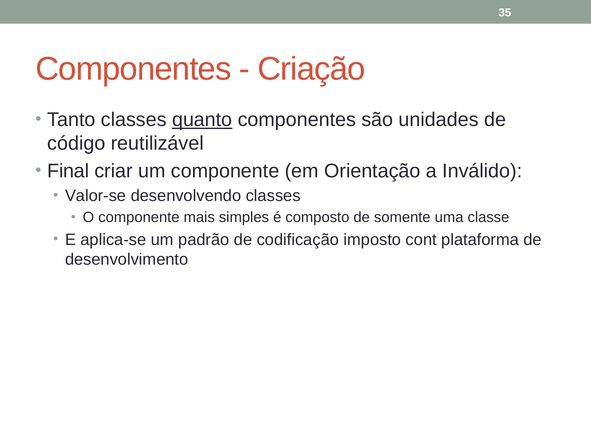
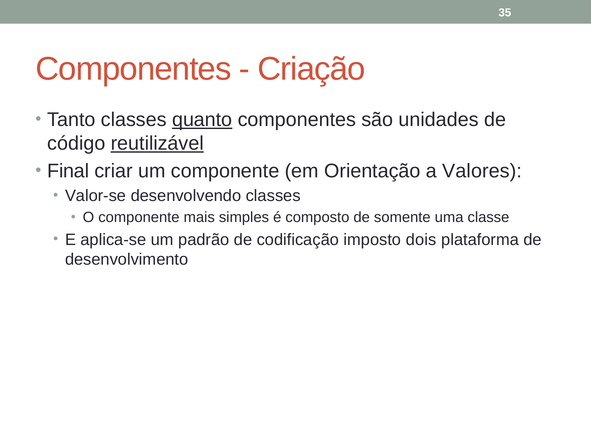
reutilizável underline: none -> present
Inválido: Inválido -> Valores
cont: cont -> dois
